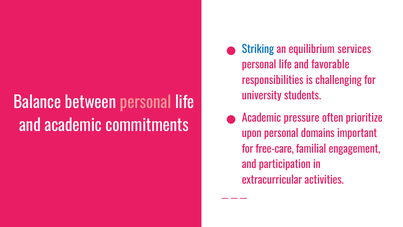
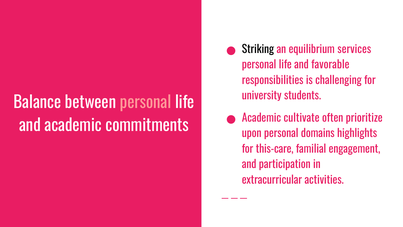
Striking colour: blue -> black
pressure: pressure -> cultivate
important: important -> highlights
free-care: free-care -> this-care
